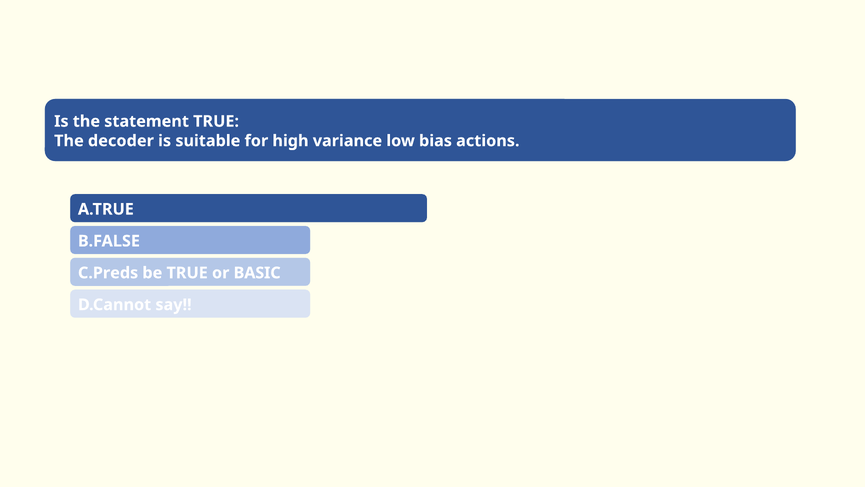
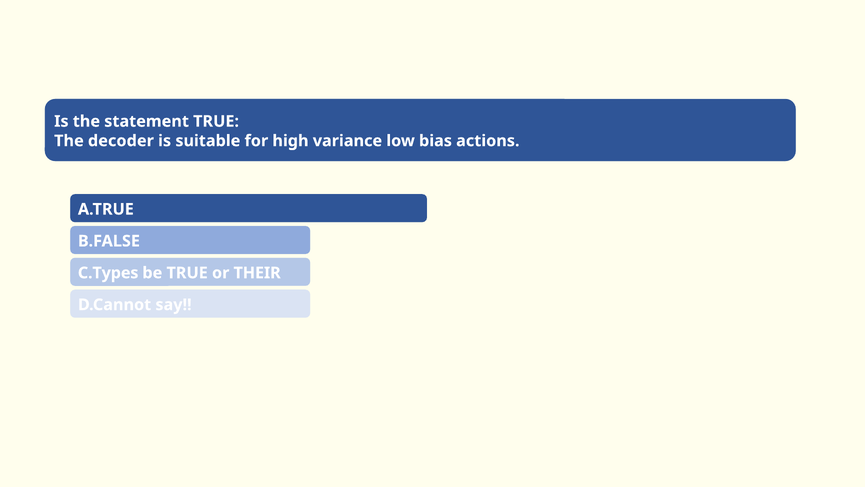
C.Preds: C.Preds -> C.Types
BASIC: BASIC -> THEIR
